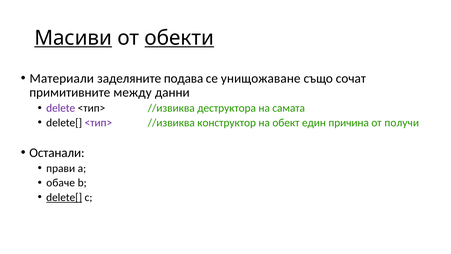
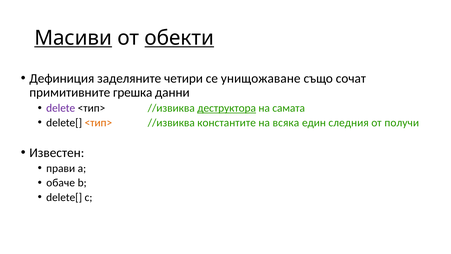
Материали: Материали -> Дефиниция
подава: подава -> четири
между: между -> грешка
деструктора underline: none -> present
<тип> at (98, 123) colour: purple -> orange
конструктор: конструктор -> константите
обект: обект -> всяка
причина: причина -> следния
Останали: Останали -> Известен
delete[ at (64, 197) underline: present -> none
